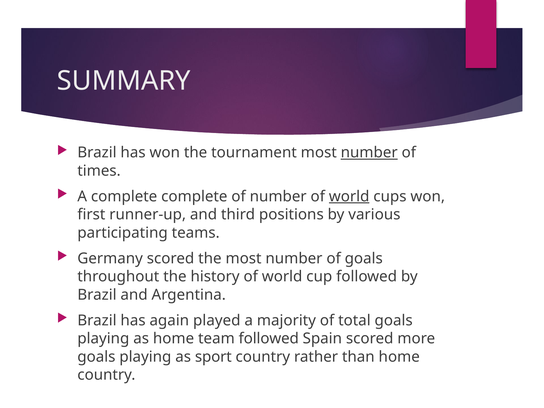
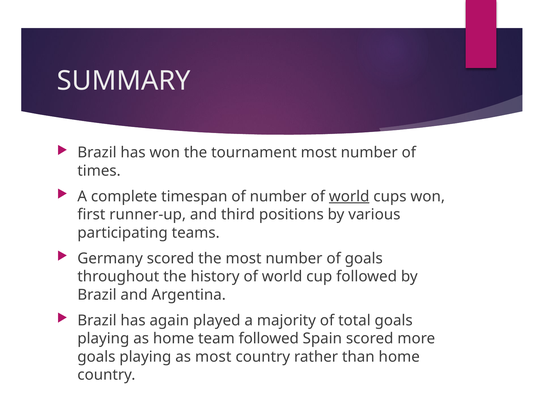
number at (369, 153) underline: present -> none
complete complete: complete -> timespan
as sport: sport -> most
